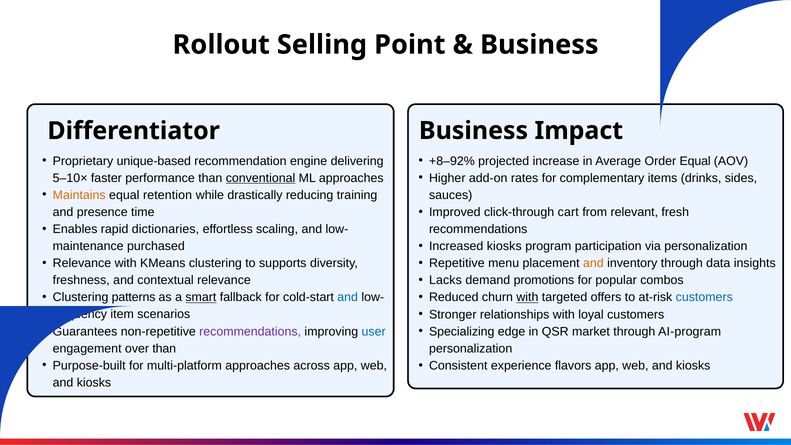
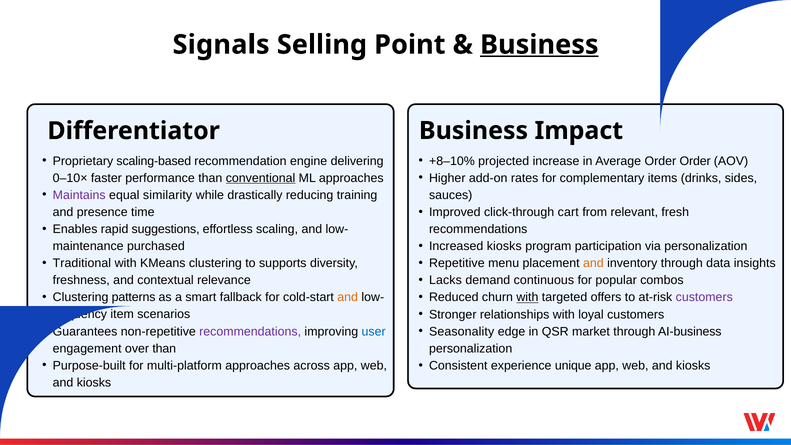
Rollout: Rollout -> Signals
Business at (539, 45) underline: none -> present
unique-based: unique-based -> scaling-based
+8–92%: +8–92% -> +8–10%
Order Equal: Equal -> Order
5–10×: 5–10× -> 0–10×
Maintains colour: orange -> purple
retention: retention -> similarity
dictionaries: dictionaries -> suggestions
Relevance at (82, 263): Relevance -> Traditional
promotions: promotions -> continuous
smart underline: present -> none
and at (348, 297) colour: blue -> orange
customers at (704, 297) colour: blue -> purple
Specializing: Specializing -> Seasonality
AI-program: AI-program -> AI-business
flavors: flavors -> unique
